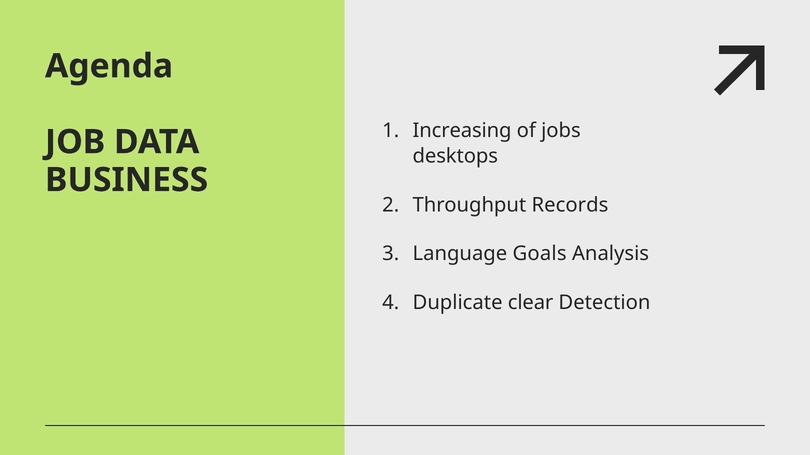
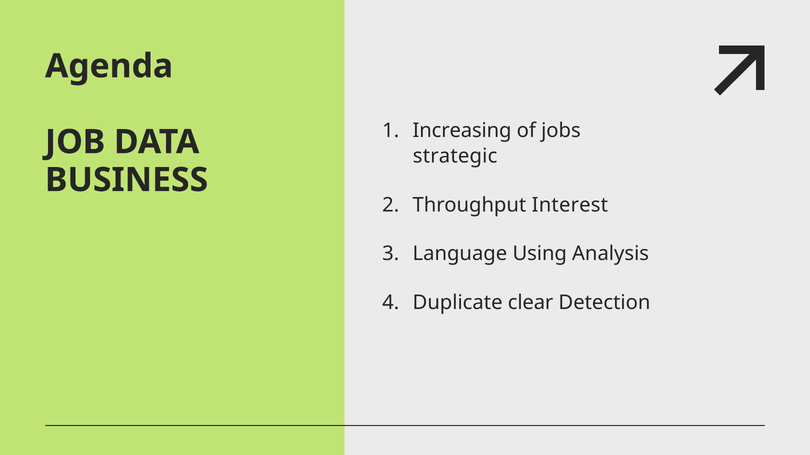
desktops: desktops -> strategic
Records: Records -> Interest
Goals: Goals -> Using
